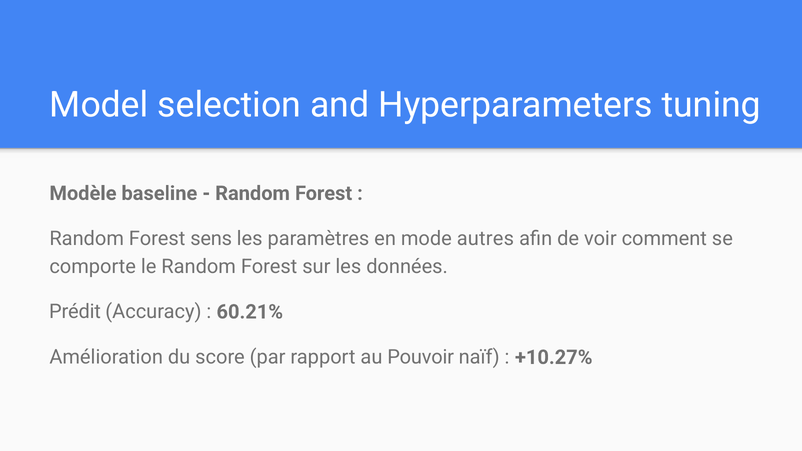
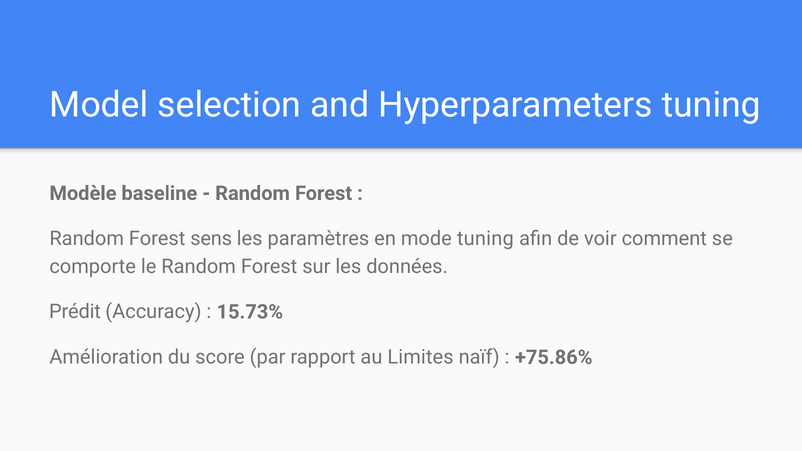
mode autres: autres -> tuning
60.21%: 60.21% -> 15.73%
Pouvoir: Pouvoir -> Limites
+10.27%: +10.27% -> +75.86%
